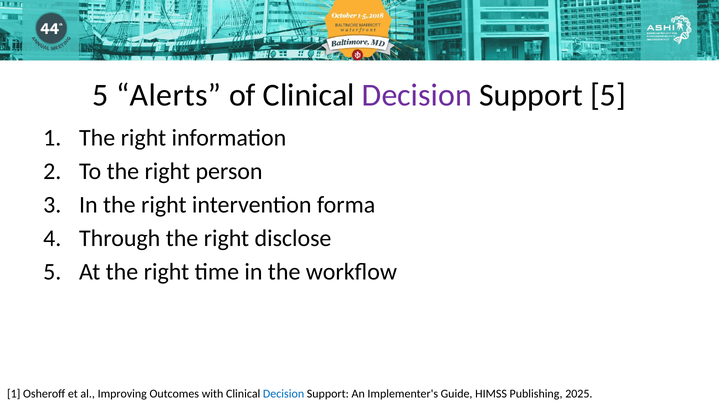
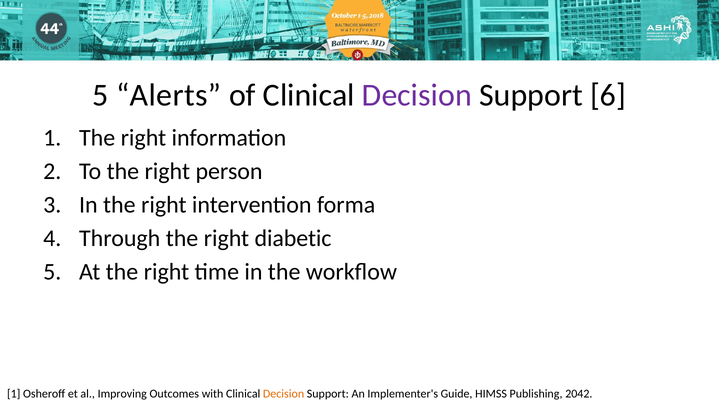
Support 5: 5 -> 6
disclose: disclose -> diabetic
Decision at (284, 394) colour: blue -> orange
2025: 2025 -> 2042
